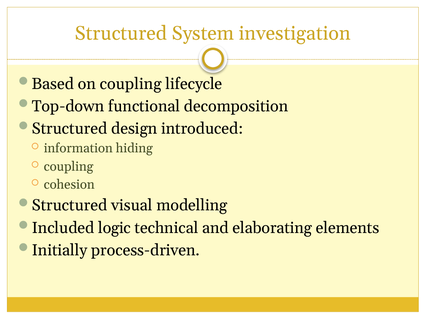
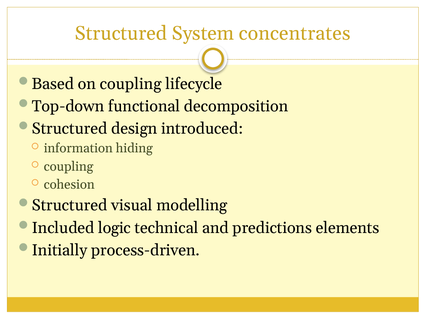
investigation: investigation -> concentrates
elaborating: elaborating -> predictions
